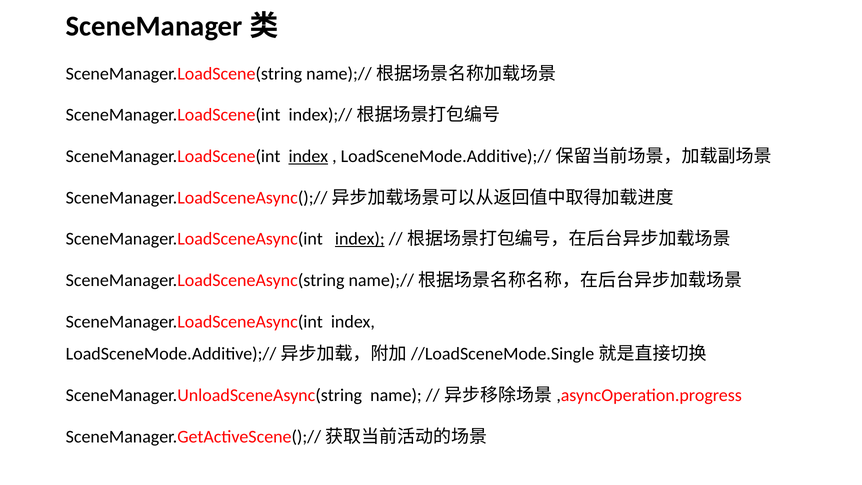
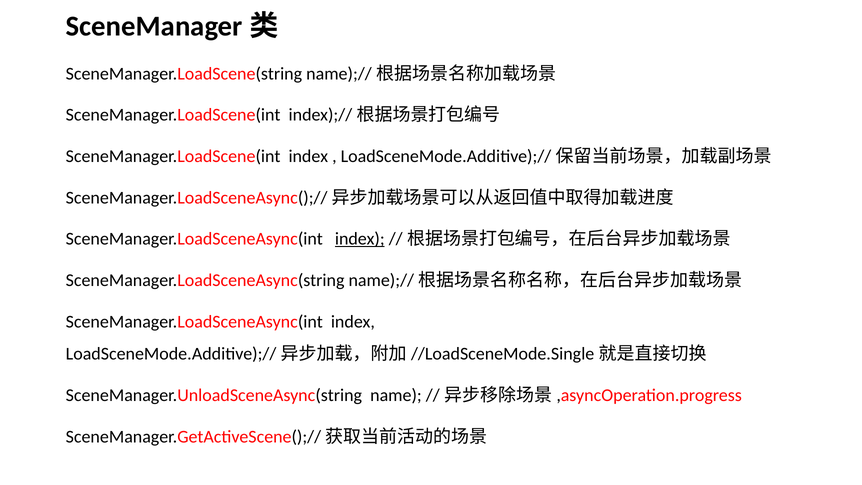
index at (308, 156) underline: present -> none
